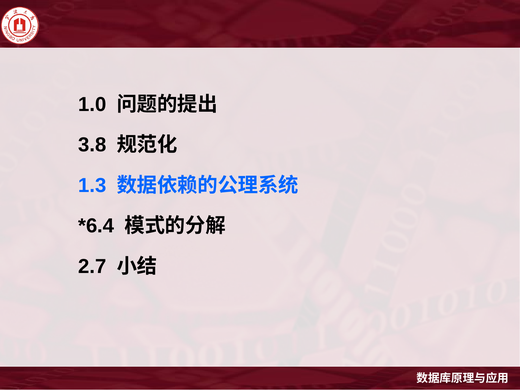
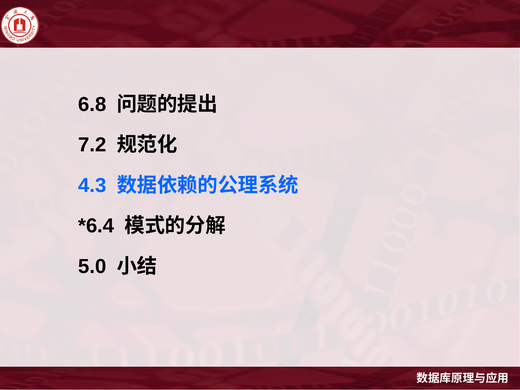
1.0: 1.0 -> 6.8
3.8: 3.8 -> 7.2
1.3: 1.3 -> 4.3
2.7: 2.7 -> 5.0
